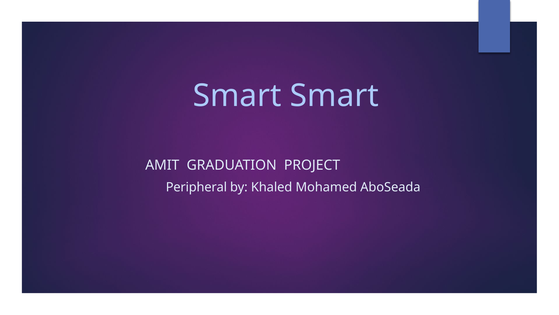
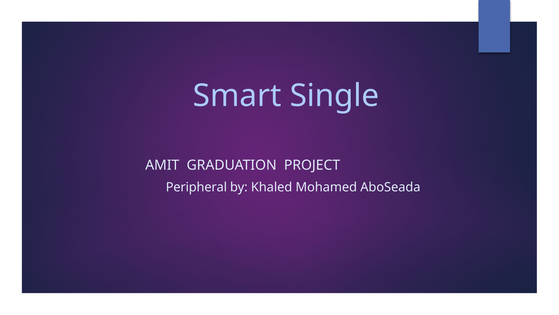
Smart Smart: Smart -> Single
